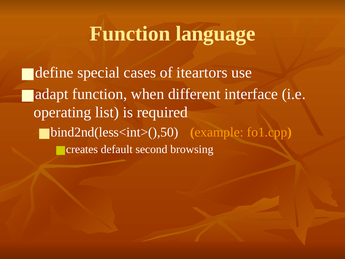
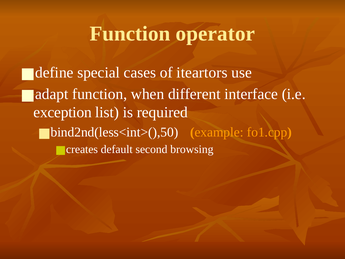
language: language -> operator
operating: operating -> exception
